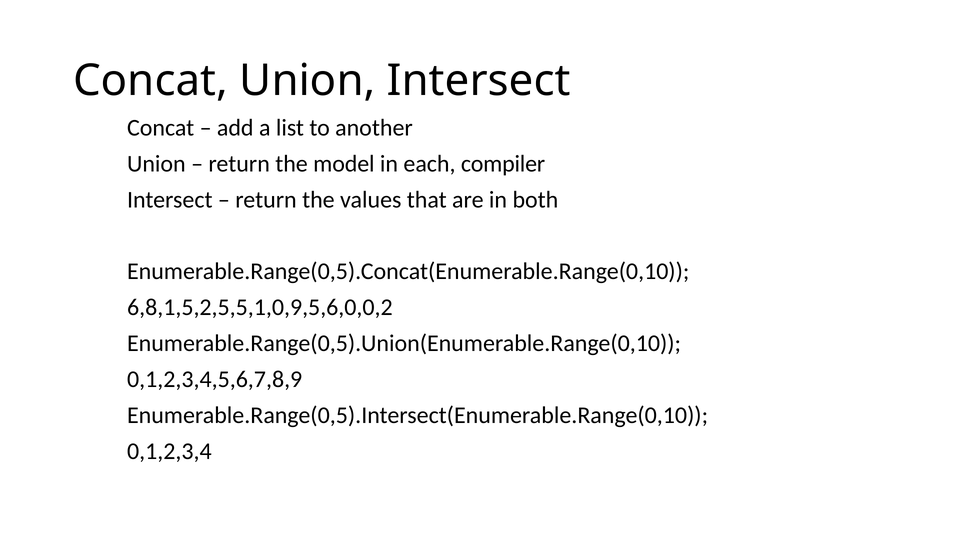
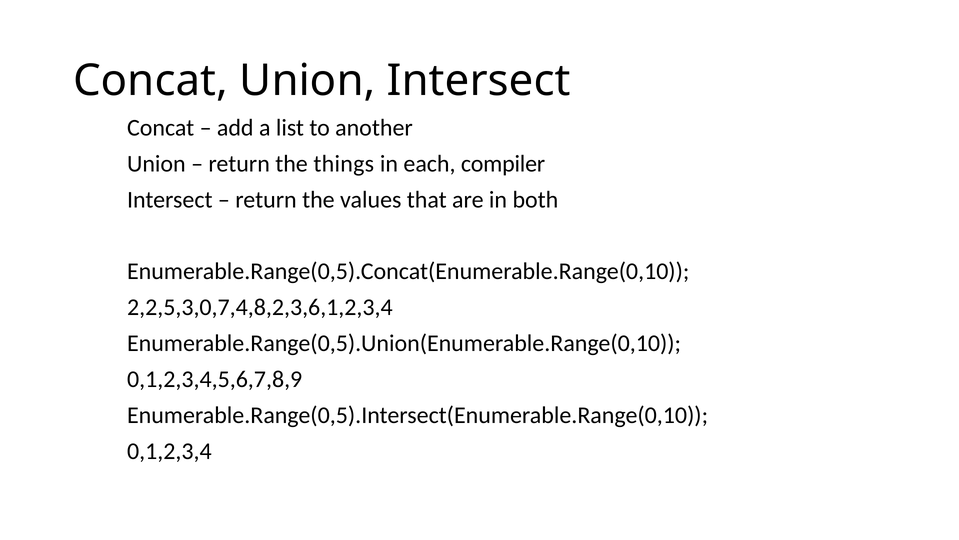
model: model -> things
6,8,1,5,2,5,5,1,0,9,5,6,0,0,2: 6,8,1,5,2,5,5,1,0,9,5,6,0,0,2 -> 2,2,5,3,0,7,4,8,2,3,6,1,2,3,4
